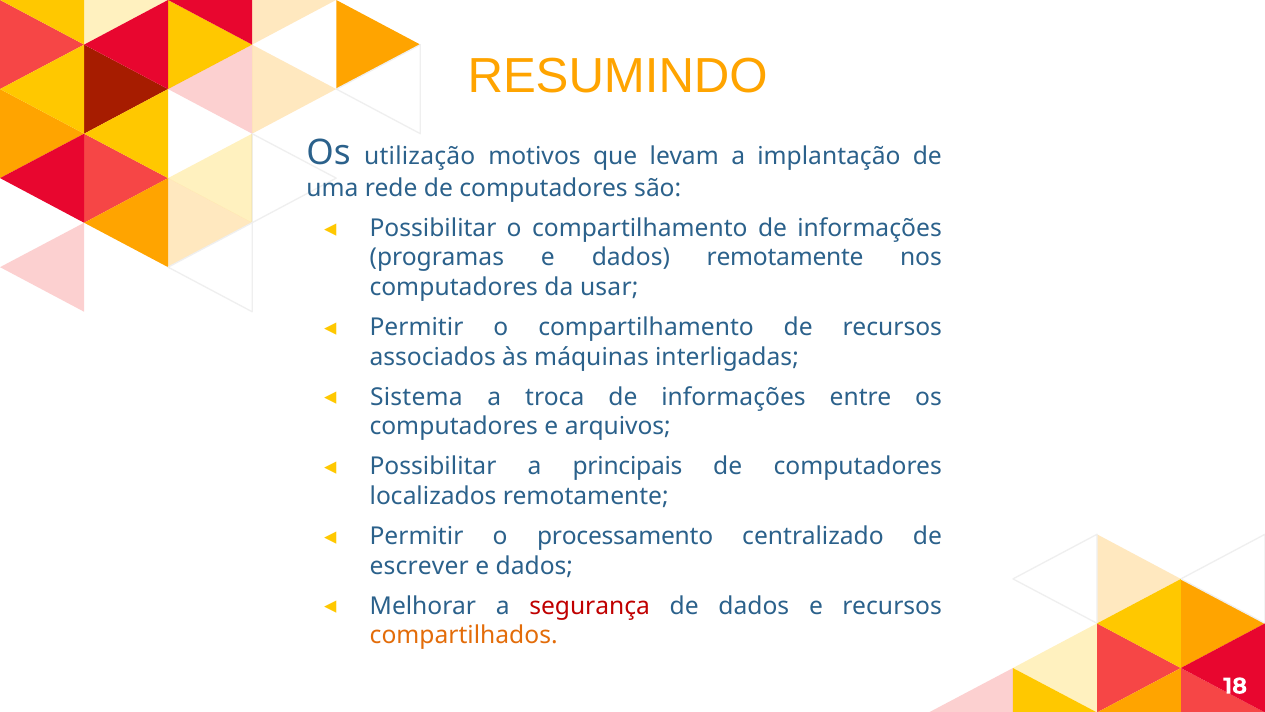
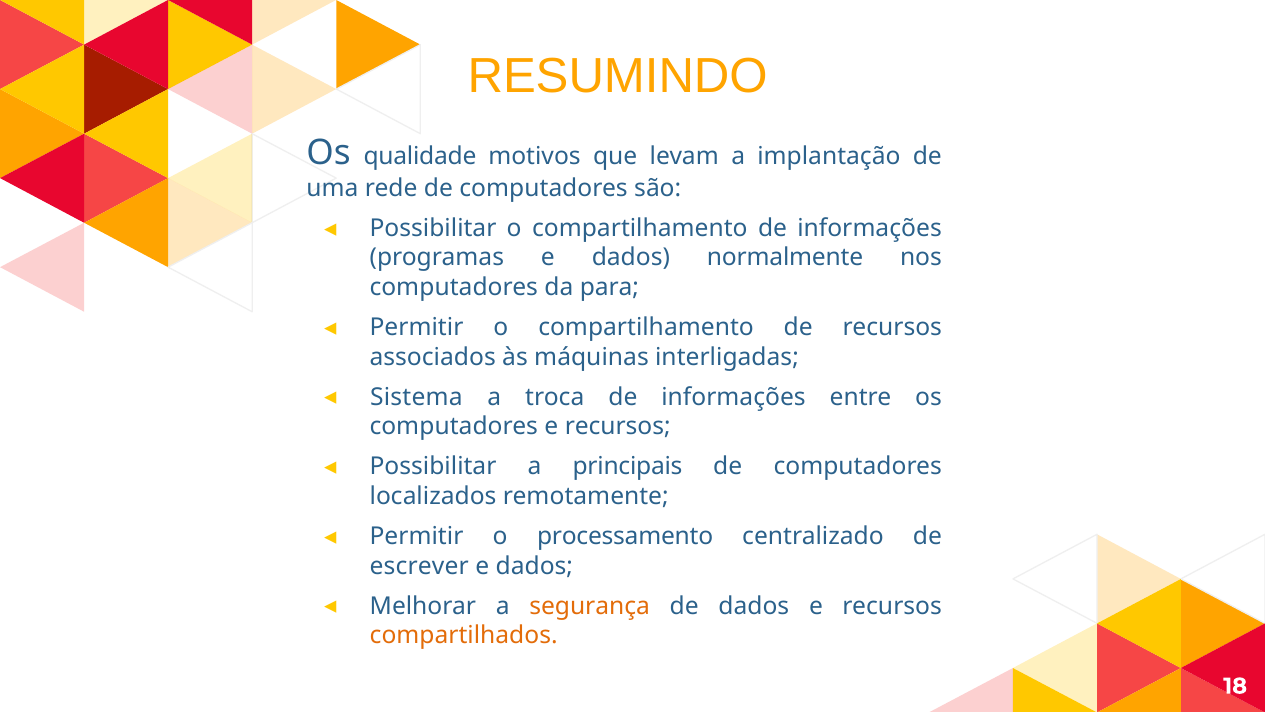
utilização: utilização -> qualidade
dados remotamente: remotamente -> normalmente
usar: usar -> para
computadores e arquivos: arquivos -> recursos
segurança colour: red -> orange
